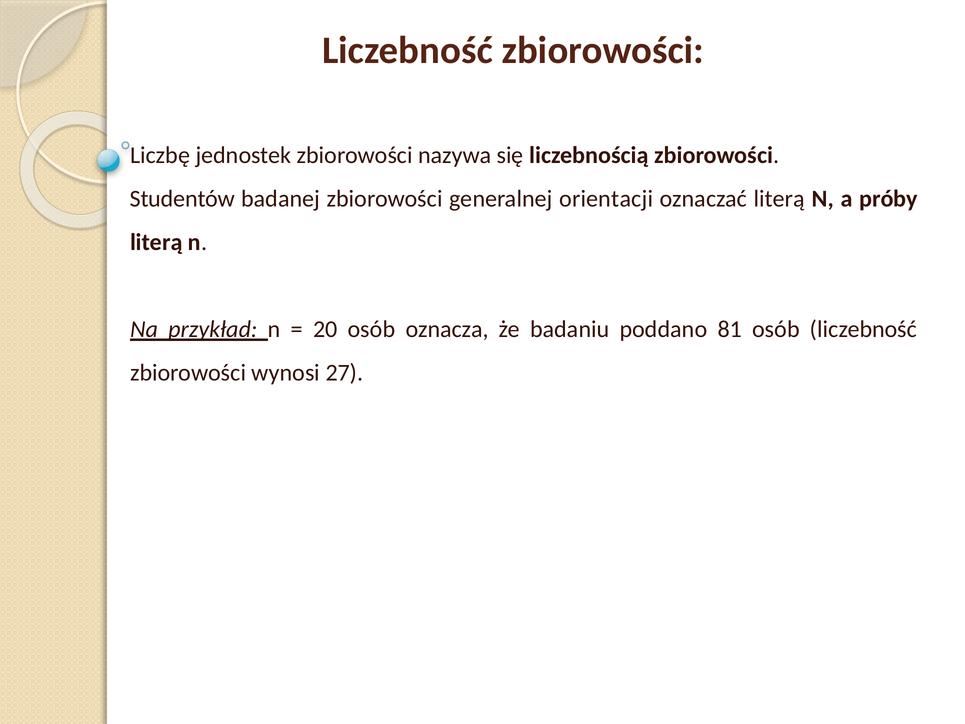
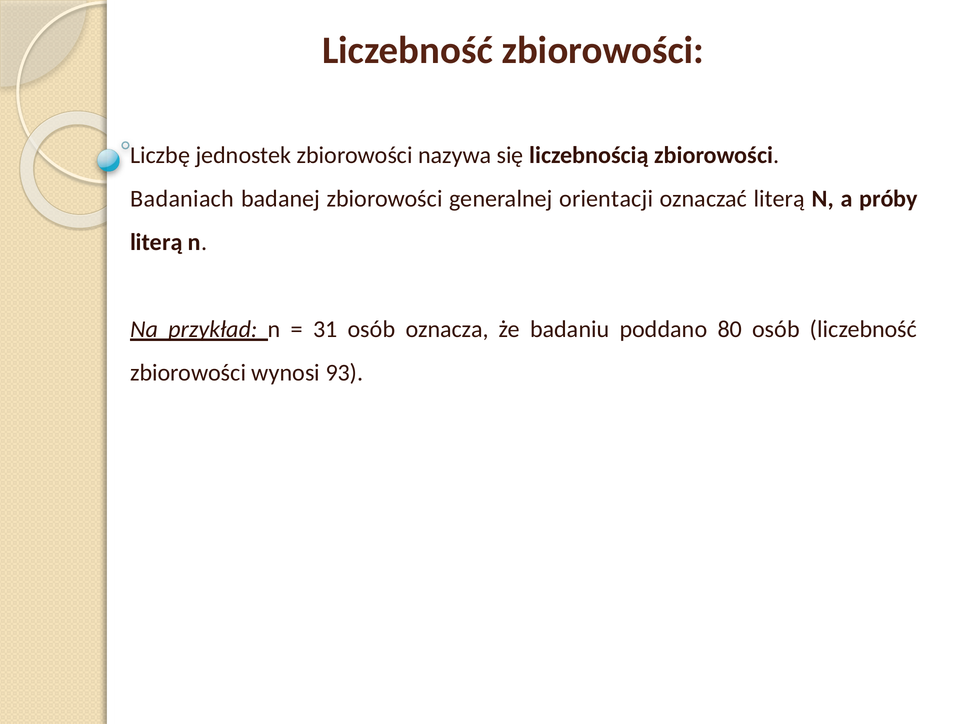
Studentów: Studentów -> Badaniach
20: 20 -> 31
81: 81 -> 80
27: 27 -> 93
